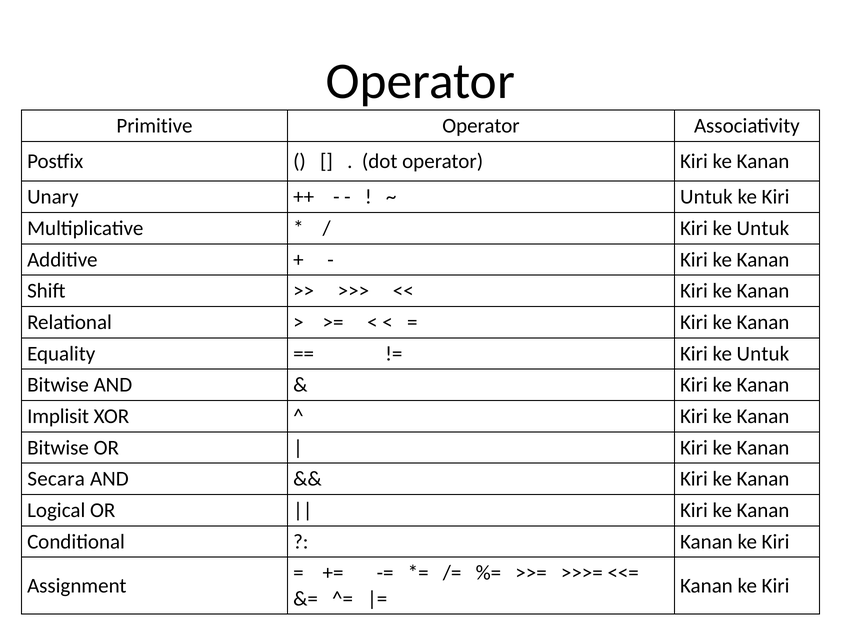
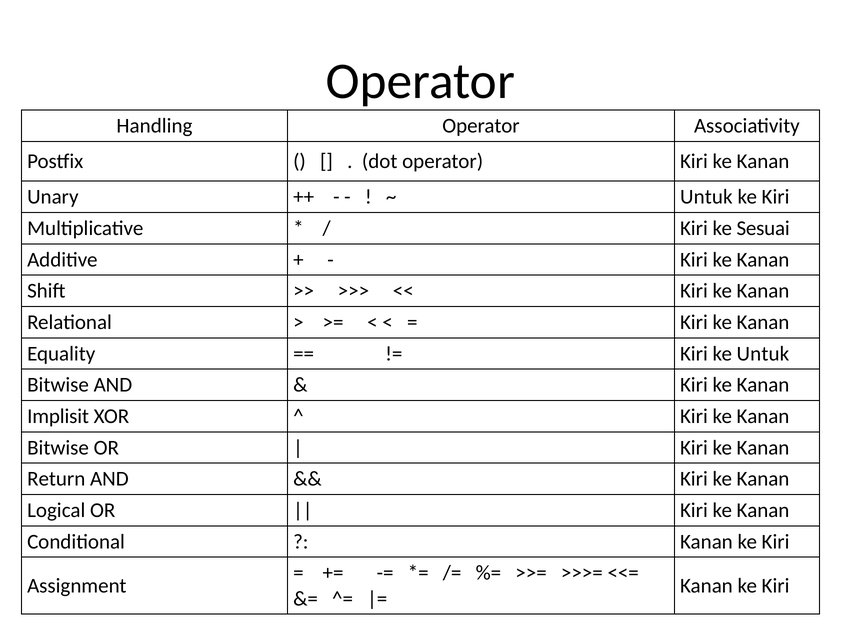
Primitive: Primitive -> Handling
Untuk at (763, 228): Untuk -> Sesuai
Secara: Secara -> Return
